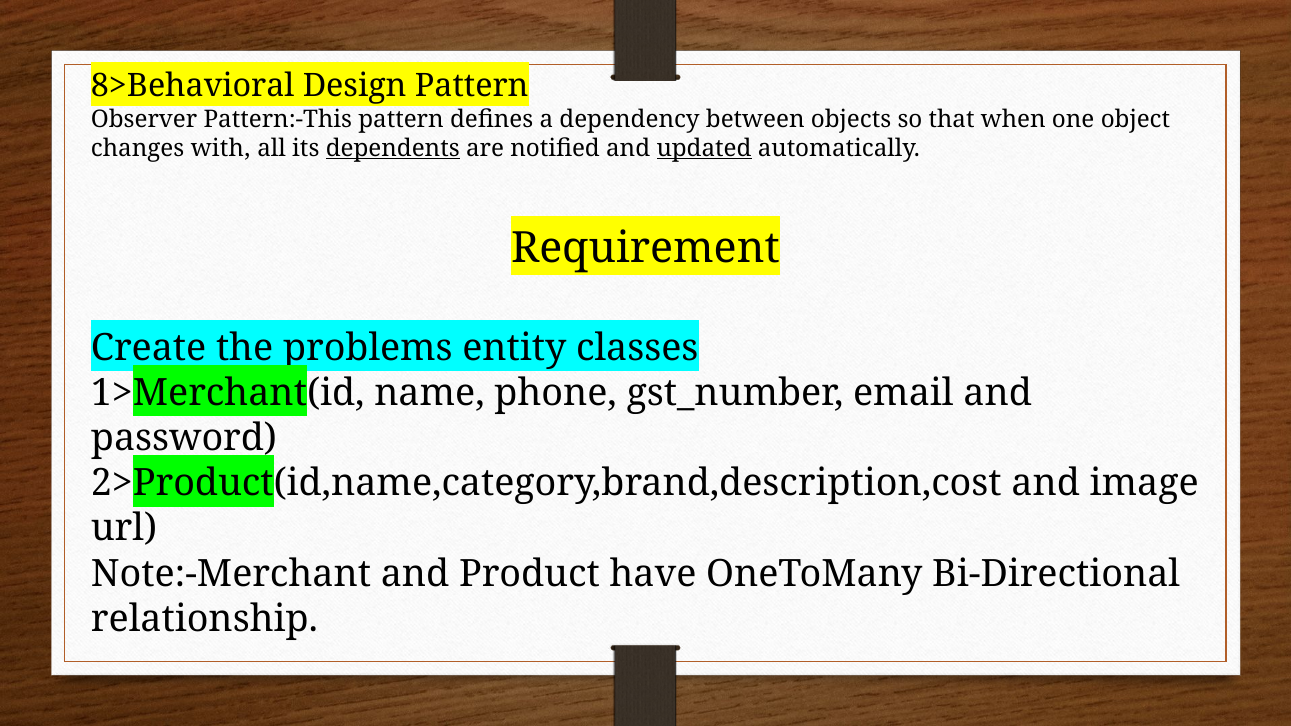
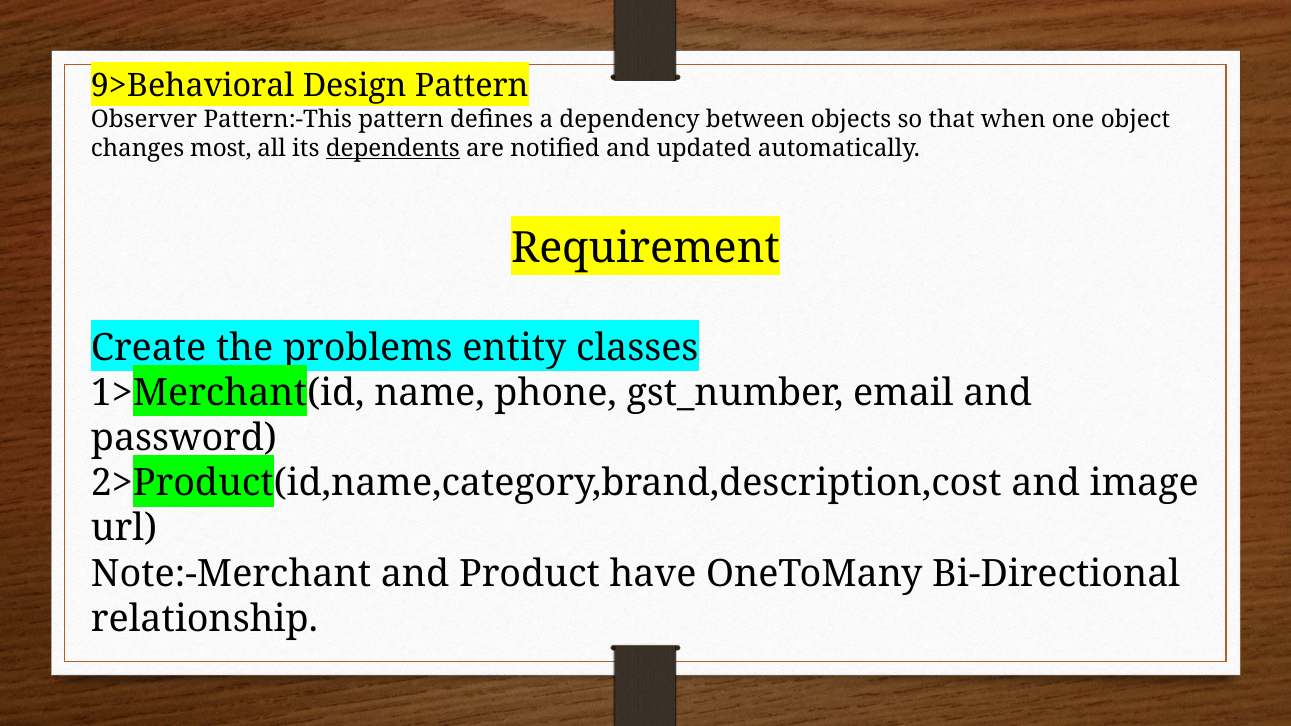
8>Behavioral: 8>Behavioral -> 9>Behavioral
with: with -> most
updated underline: present -> none
